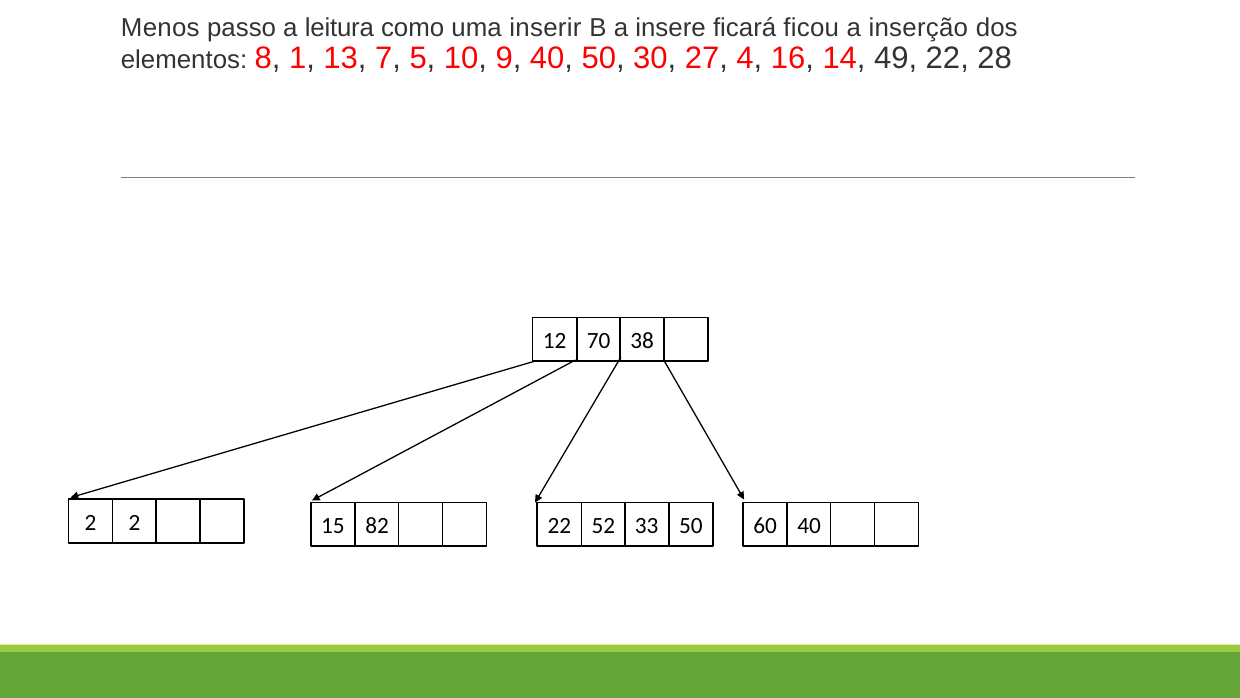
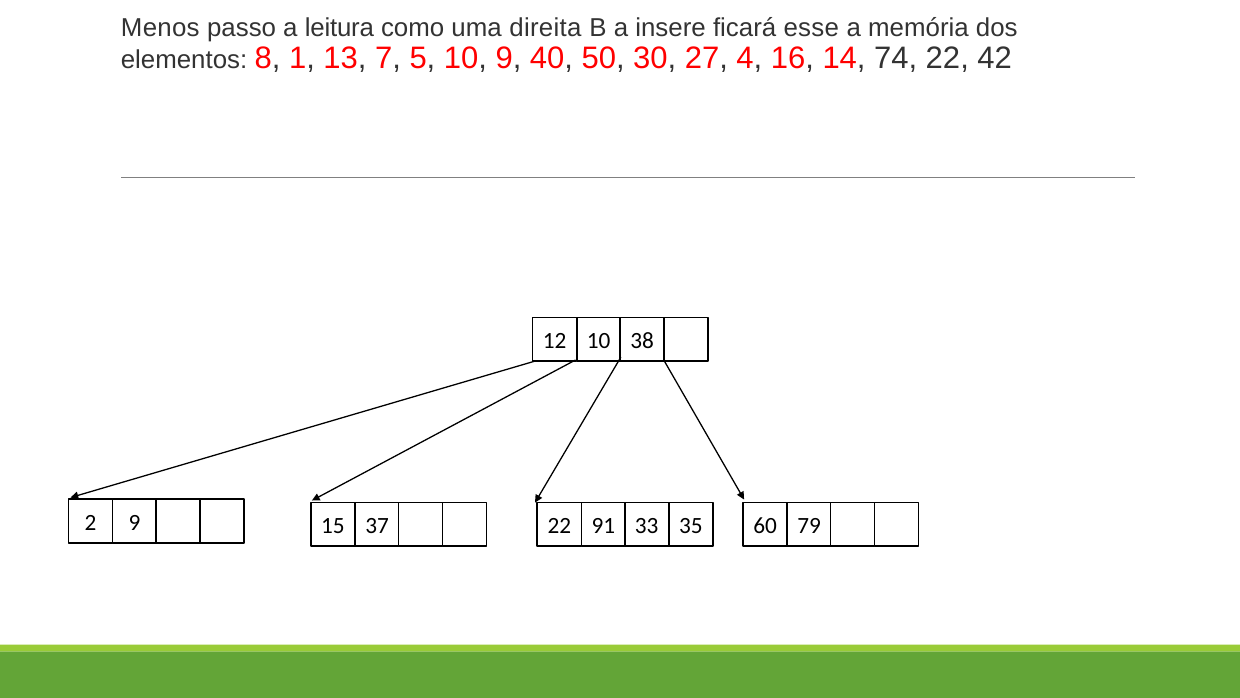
inserir: inserir -> direita
ficou: ficou -> esse
inserção: inserção -> memória
49: 49 -> 74
28: 28 -> 42
12 70: 70 -> 10
2 2: 2 -> 9
82: 82 -> 37
52: 52 -> 91
33 50: 50 -> 35
60 40: 40 -> 79
